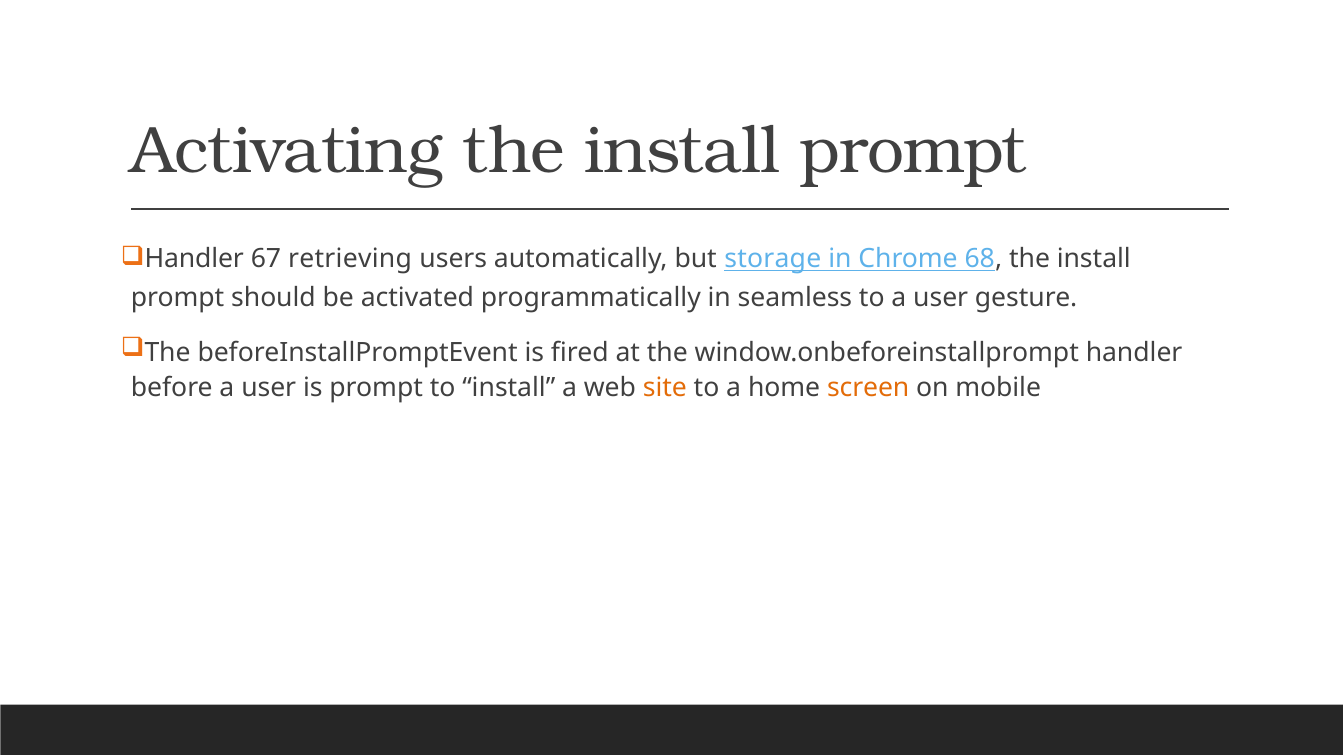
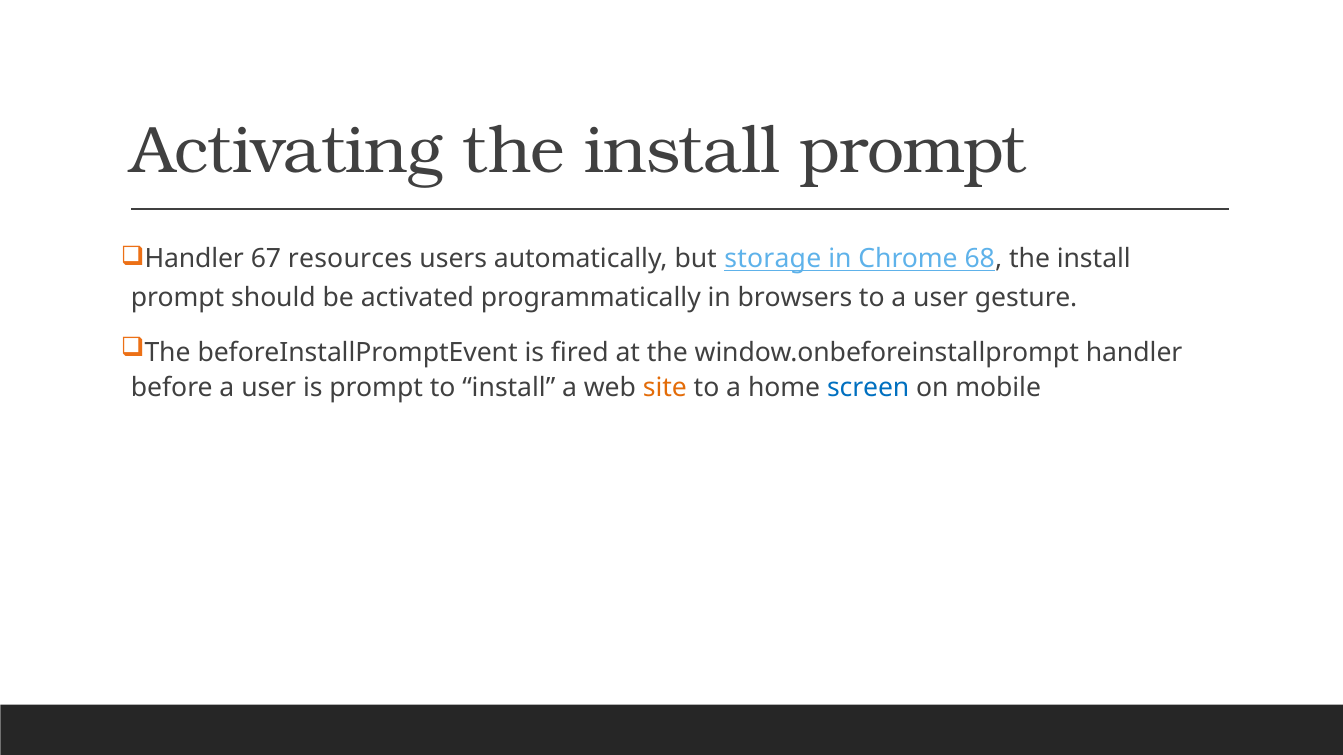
retrieving: retrieving -> resources
seamless: seamless -> browsers
screen colour: orange -> blue
